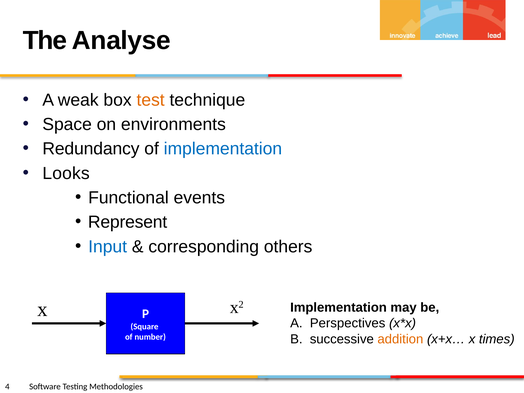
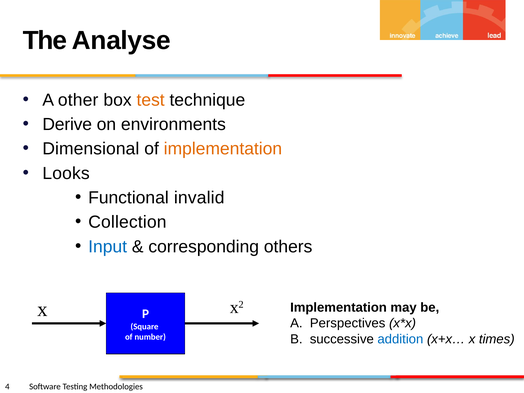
weak: weak -> other
Space: Space -> Derive
Redundancy: Redundancy -> Dimensional
implementation at (223, 149) colour: blue -> orange
events: events -> invalid
Represent: Represent -> Collection
addition colour: orange -> blue
